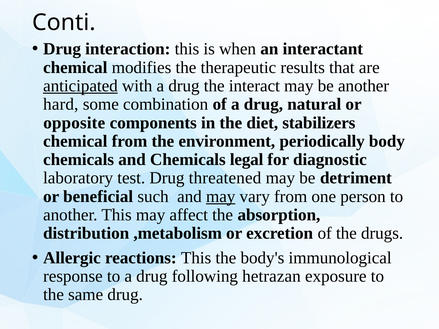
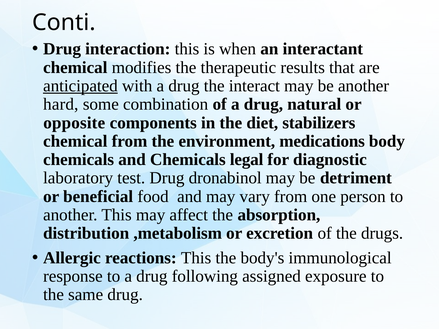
periodically: periodically -> medications
threatened: threatened -> dronabinol
such: such -> food
may at (221, 197) underline: present -> none
hetrazan: hetrazan -> assigned
